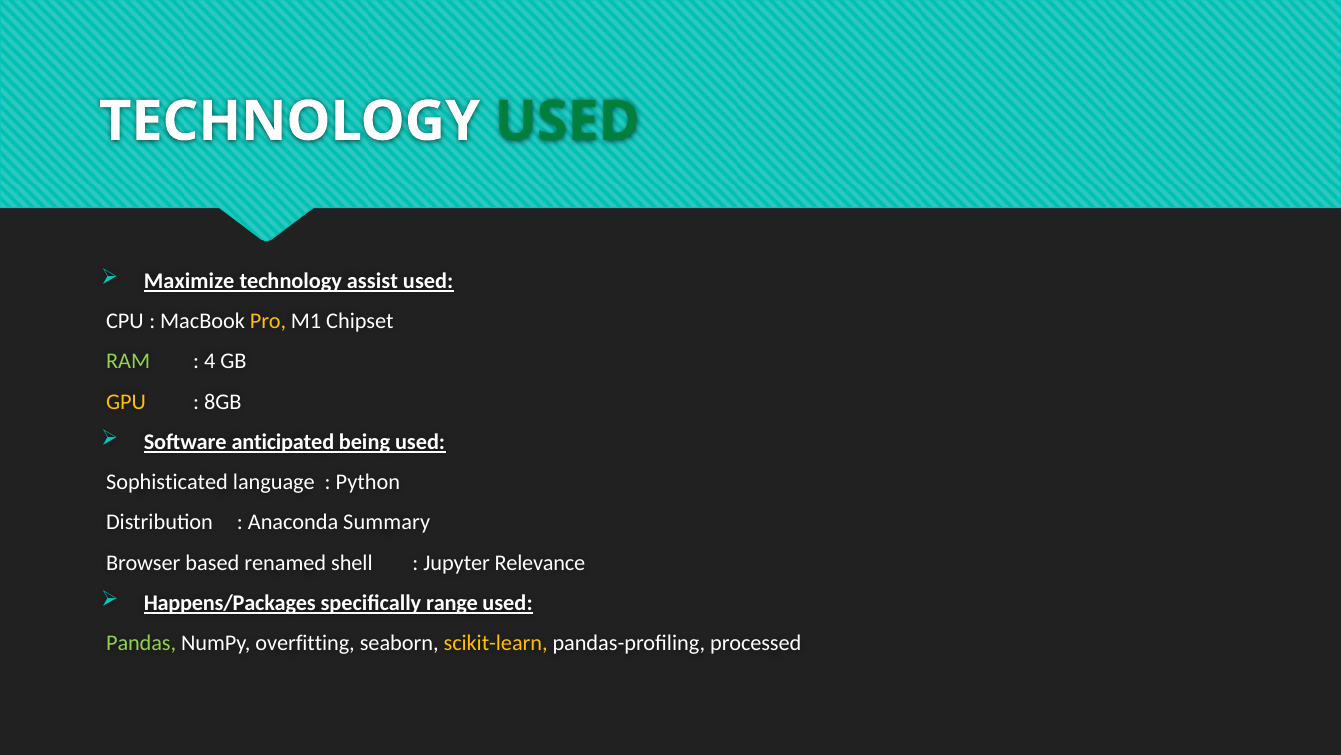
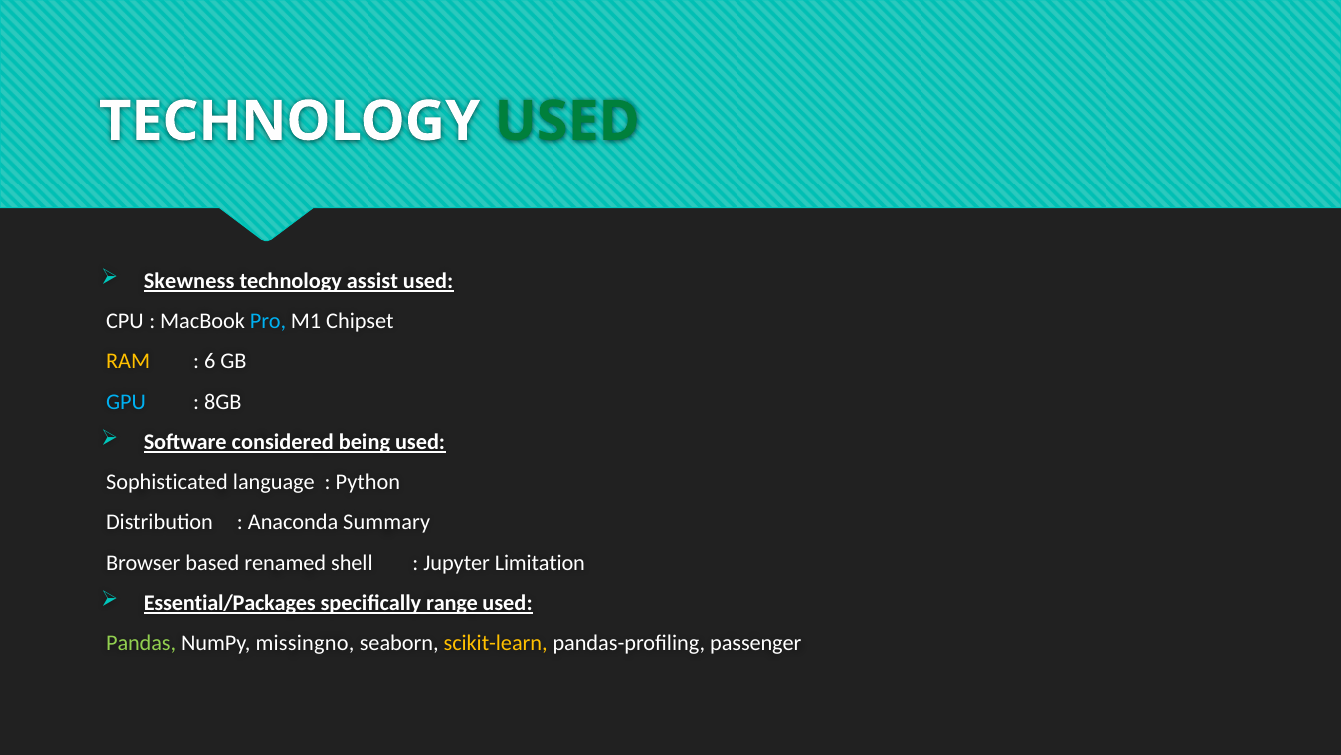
Maximize: Maximize -> Skewness
Pro colour: yellow -> light blue
RAM colour: light green -> yellow
4: 4 -> 6
GPU colour: yellow -> light blue
anticipated: anticipated -> considered
Relevance: Relevance -> Limitation
Happens/Packages: Happens/Packages -> Essential/Packages
overfitting: overfitting -> missingno
processed: processed -> passenger
